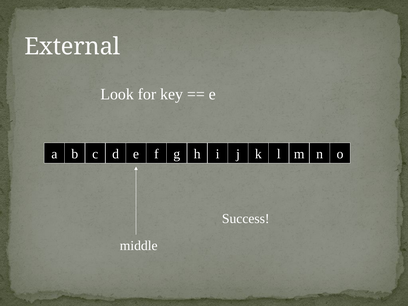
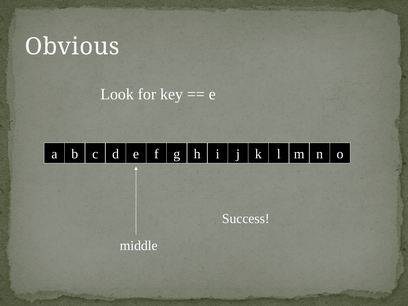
External: External -> Obvious
